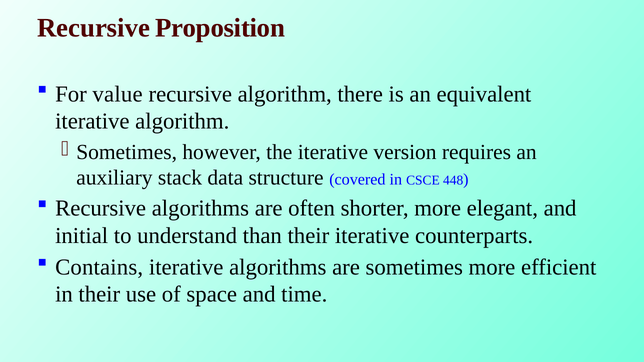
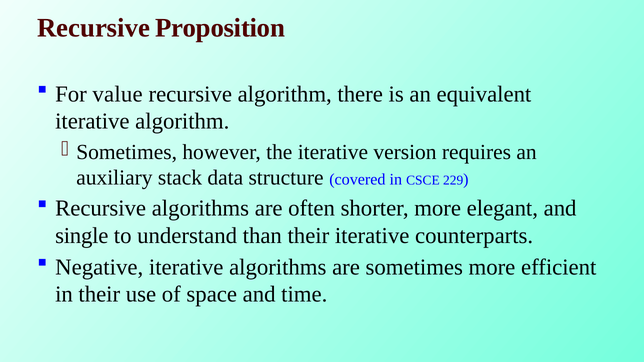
448: 448 -> 229
initial: initial -> single
Contains: Contains -> Negative
